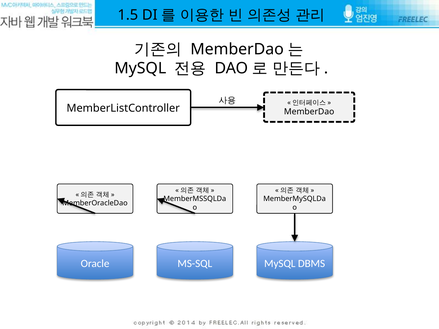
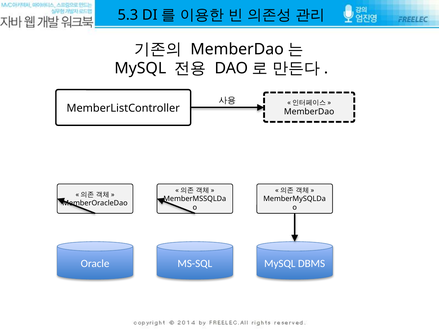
1.5: 1.5 -> 5.3
